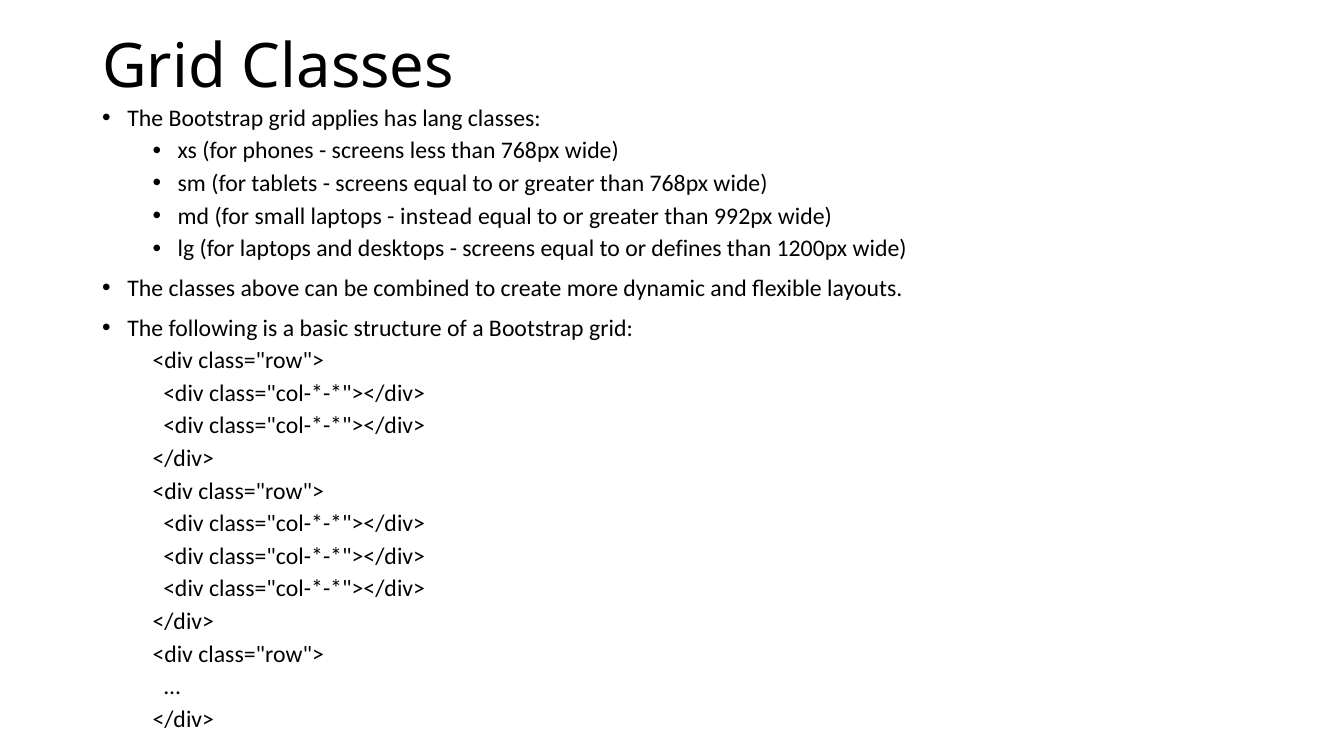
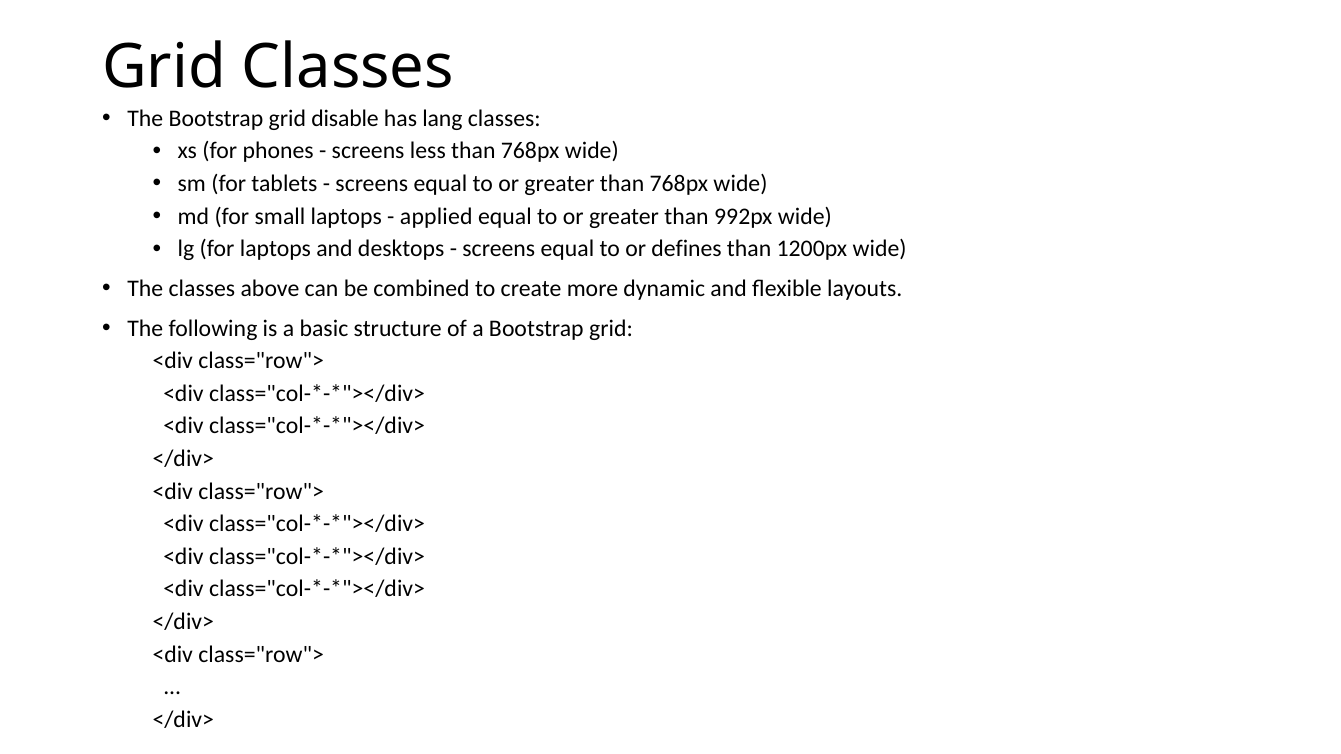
applies: applies -> disable
instead: instead -> applied
